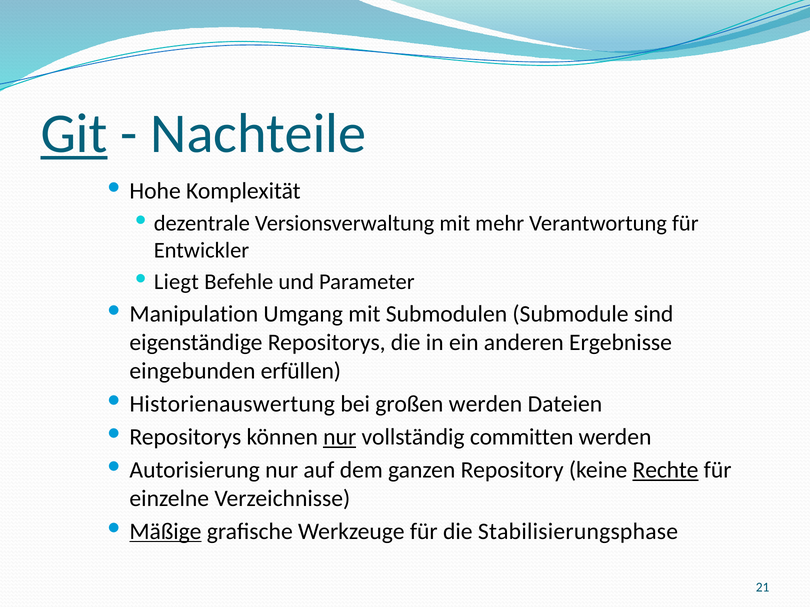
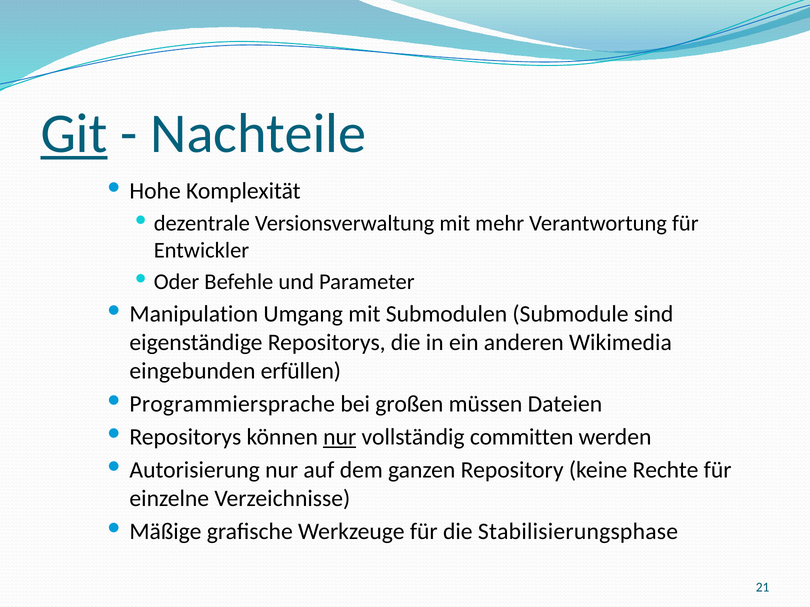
Liegt: Liegt -> Oder
Ergebnisse: Ergebnisse -> Wikimedia
Historienauswertung: Historienauswertung -> Programmiersprache
großen werden: werden -> müssen
Rechte underline: present -> none
Mäßige underline: present -> none
